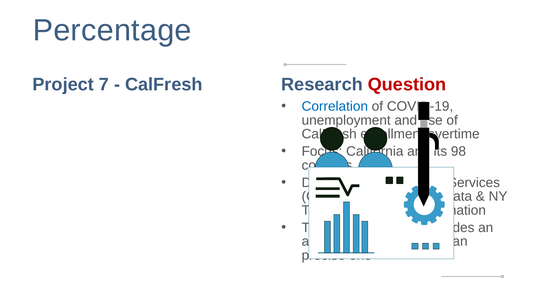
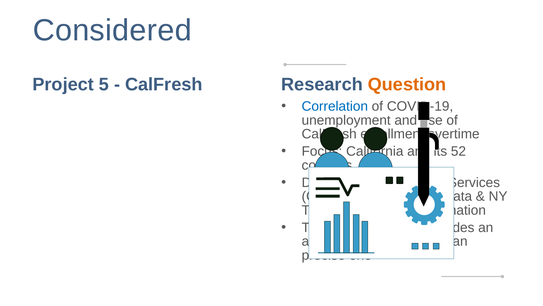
Percentage: Percentage -> Considered
7: 7 -> 5
Question colour: red -> orange
98: 98 -> 52
